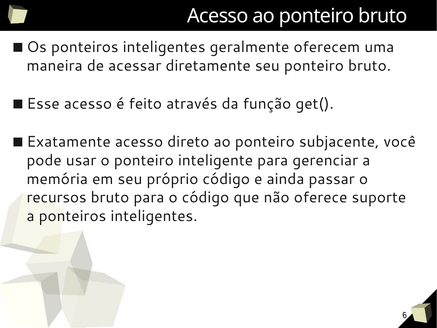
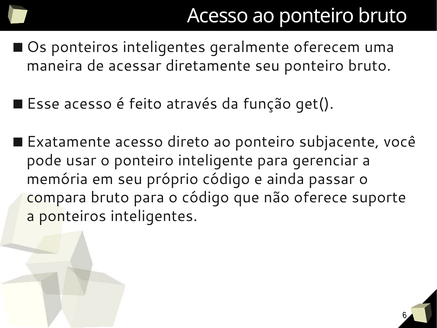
recursos: recursos -> compara
